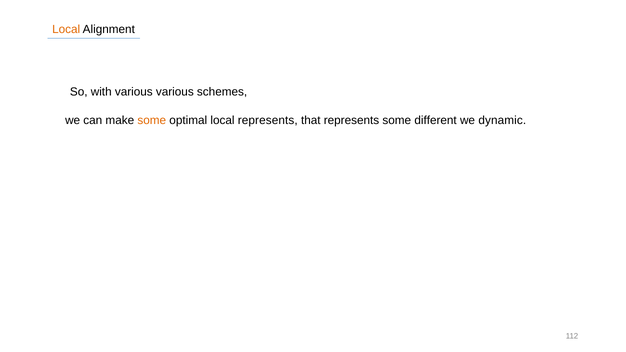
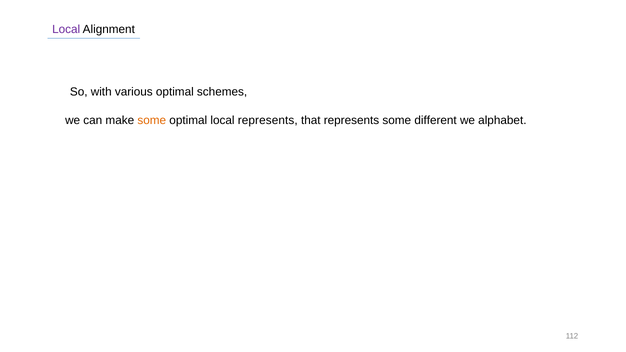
Local at (66, 30) colour: orange -> purple
various various: various -> optimal
dynamic: dynamic -> alphabet
